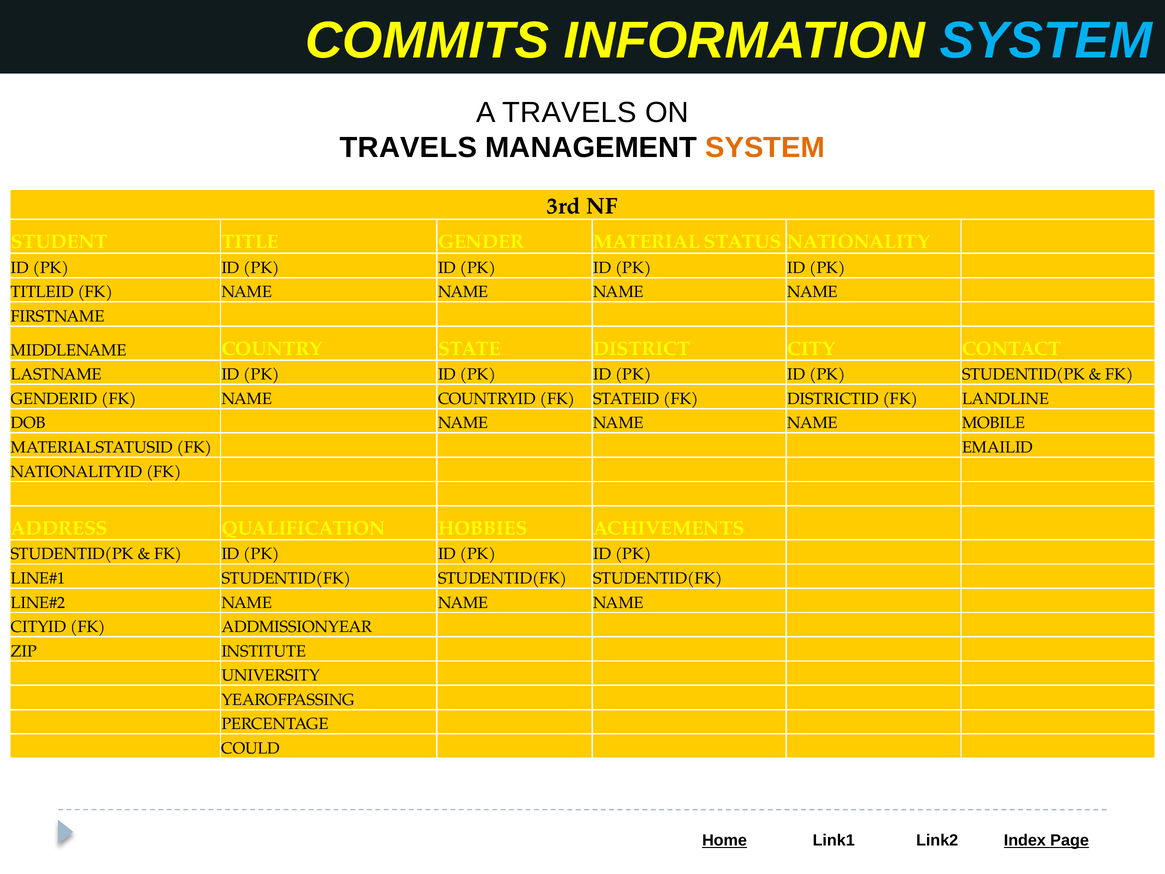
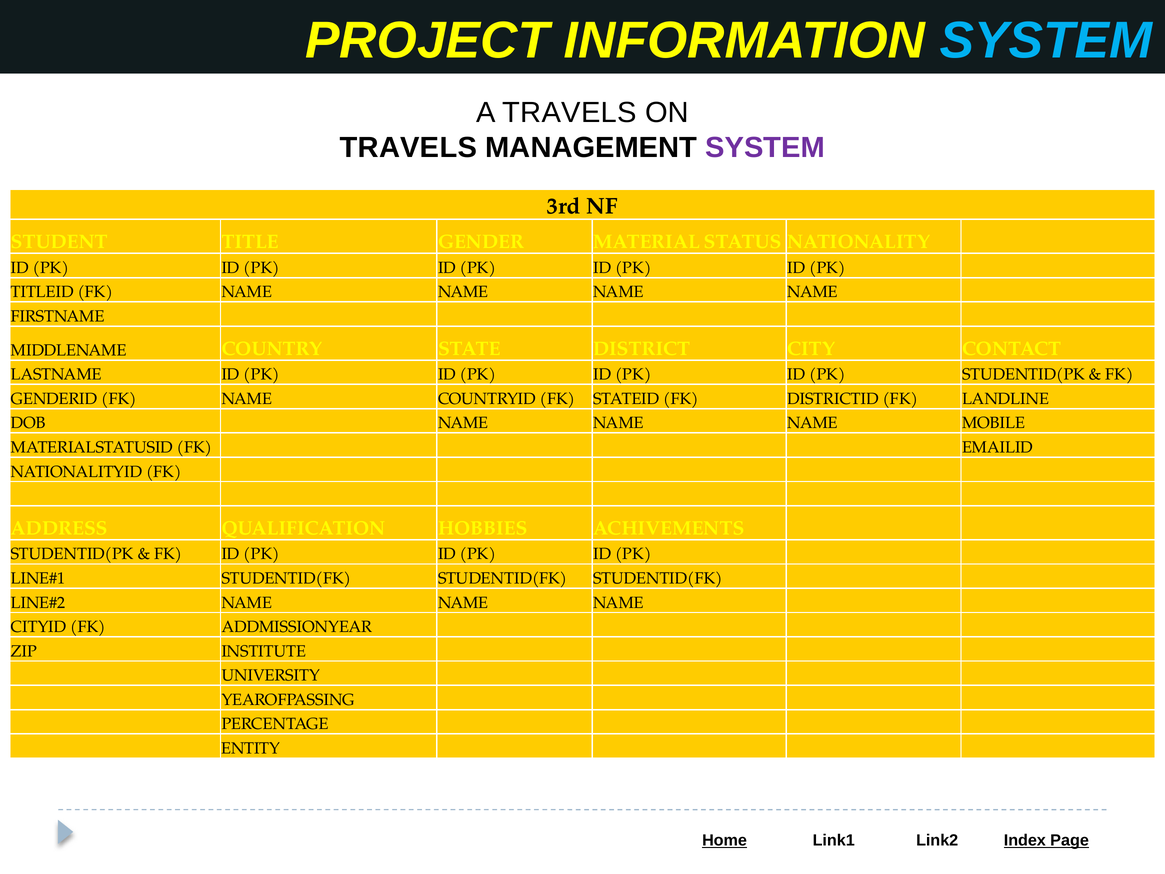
COMMITS: COMMITS -> PROJECT
SYSTEM at (765, 148) colour: orange -> purple
COULD: COULD -> ENTITY
